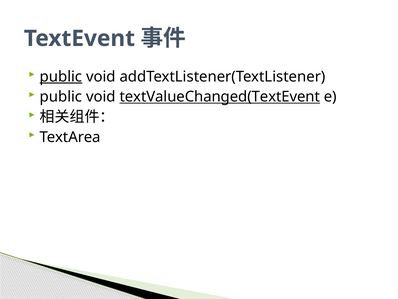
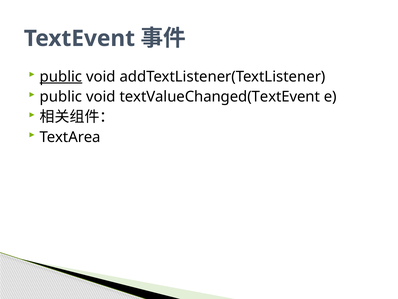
textValueChanged(TextEvent underline: present -> none
